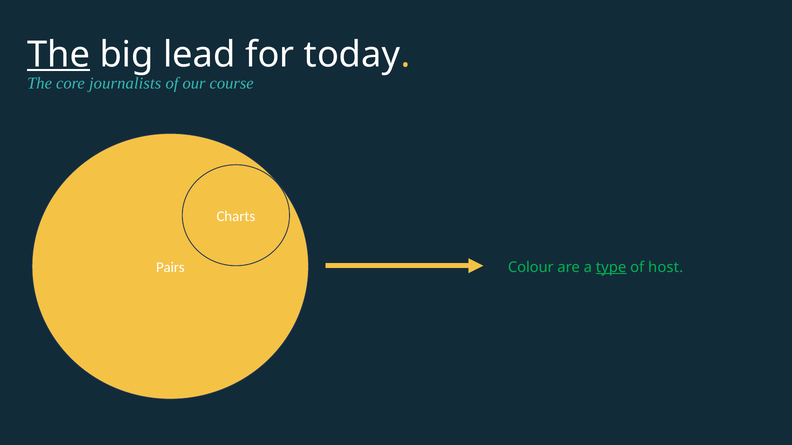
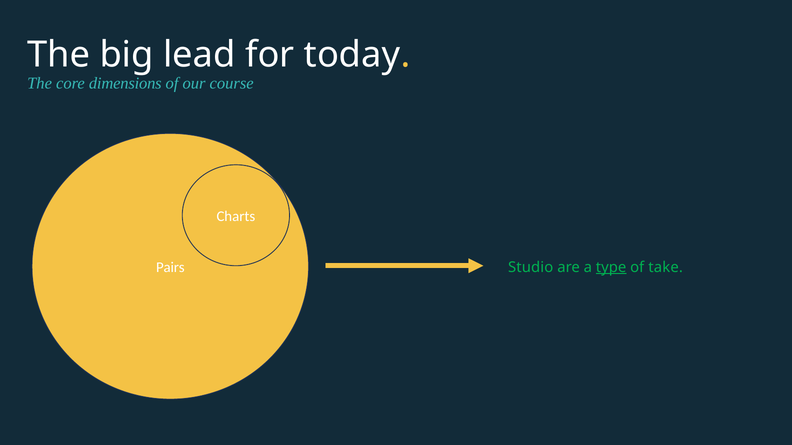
The at (59, 55) underline: present -> none
journalists: journalists -> dimensions
Colour: Colour -> Studio
host: host -> take
